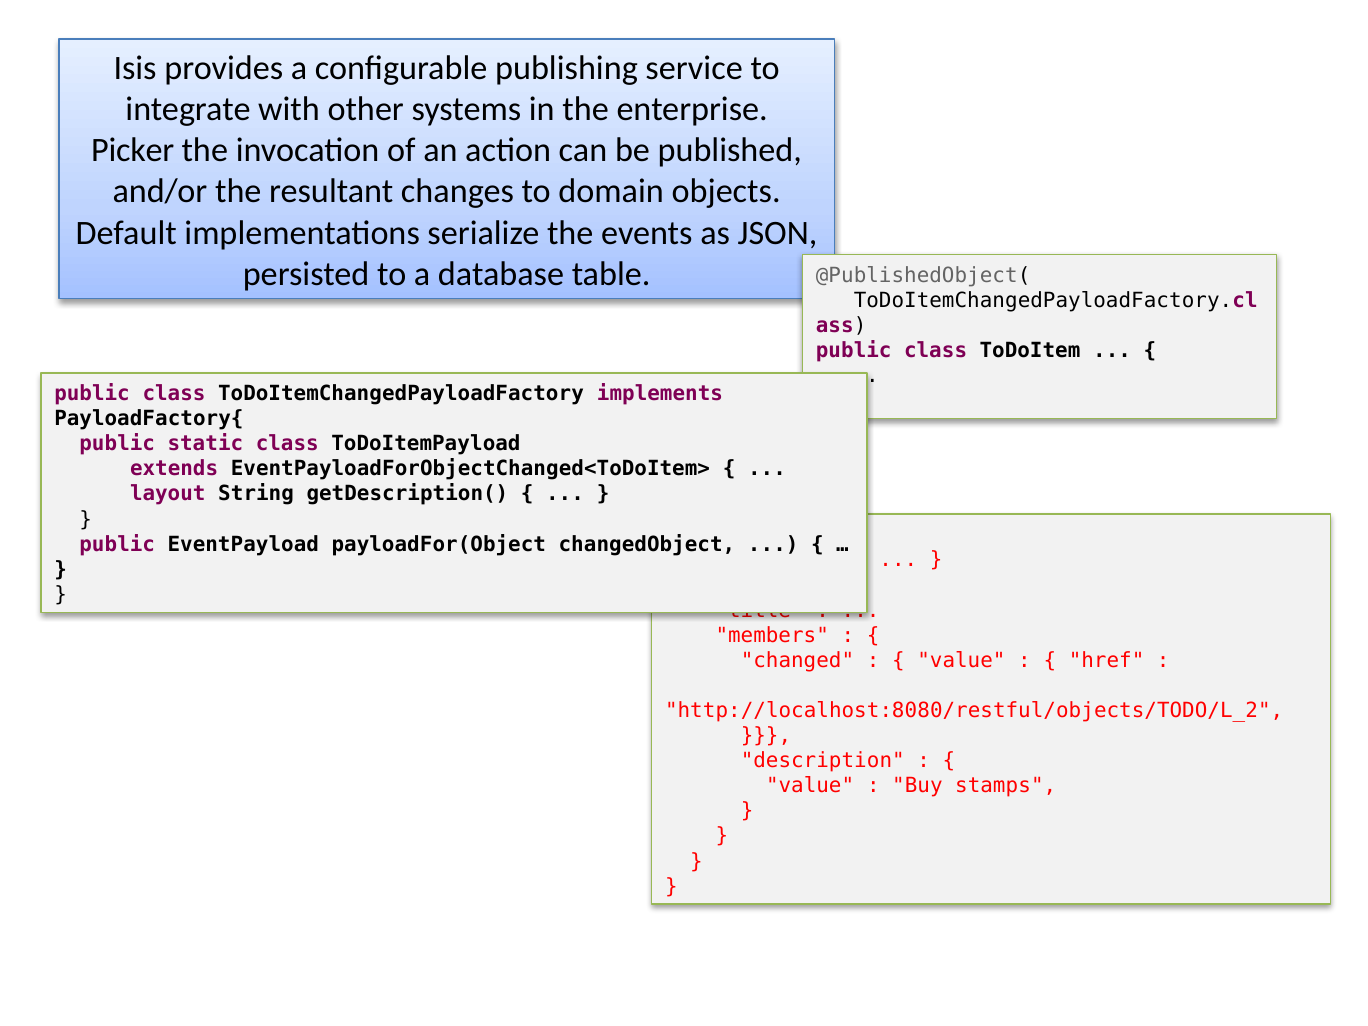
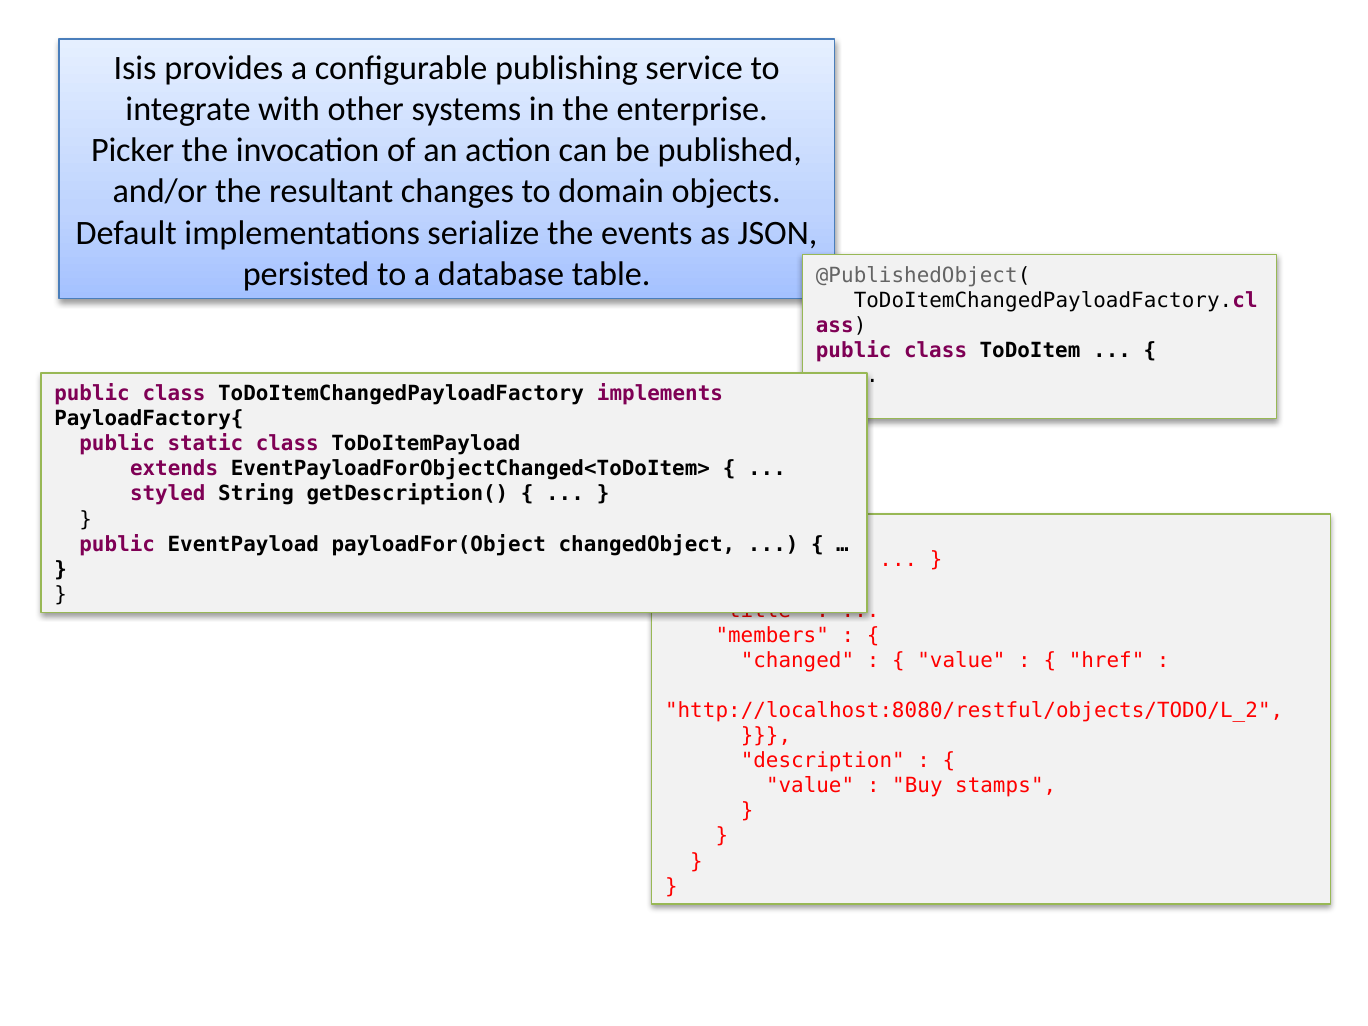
layout: layout -> styled
